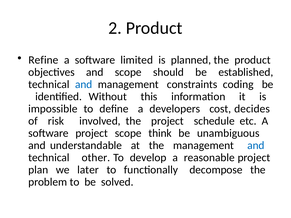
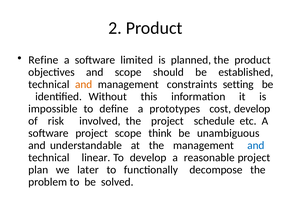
and at (84, 84) colour: blue -> orange
coding: coding -> setting
developers: developers -> prototypes
cost decides: decides -> develop
other: other -> linear
